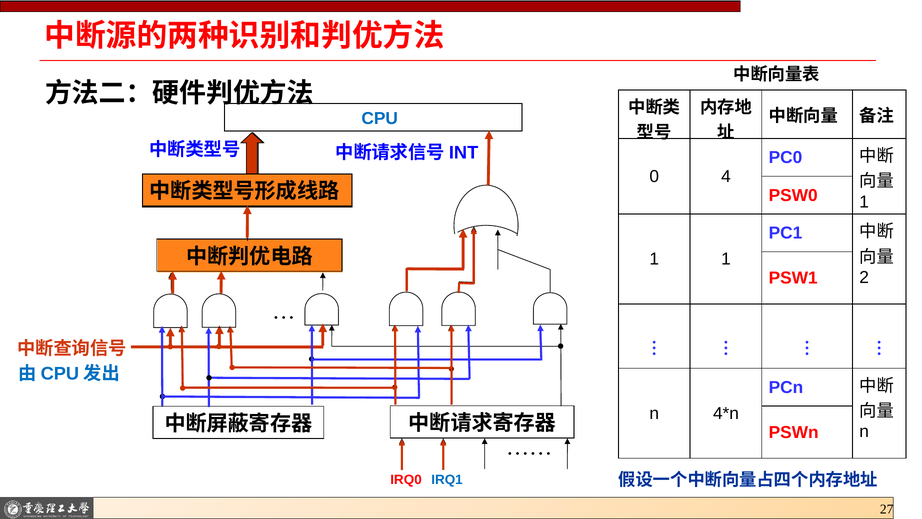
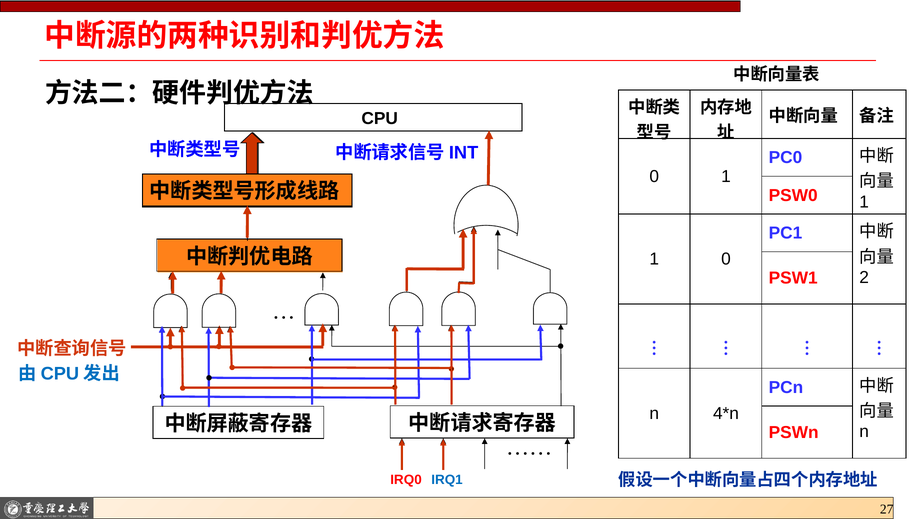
CPU colour: blue -> black
0 4: 4 -> 1
1 1: 1 -> 0
